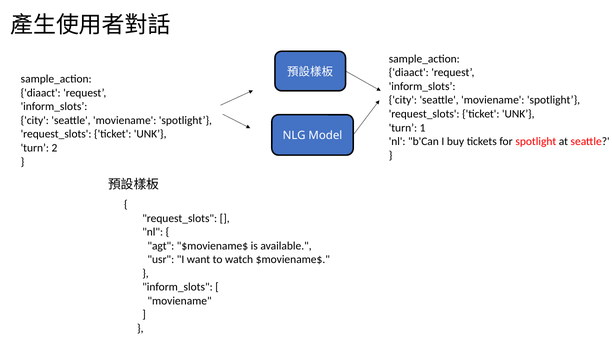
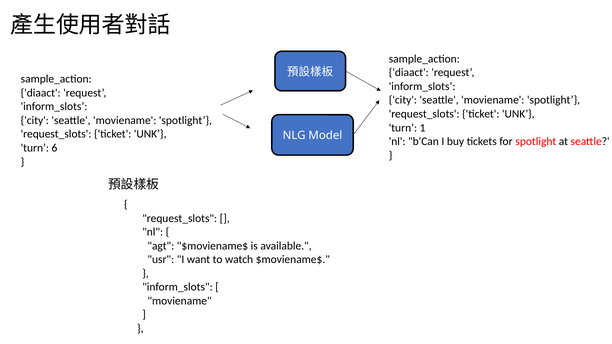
2: 2 -> 6
